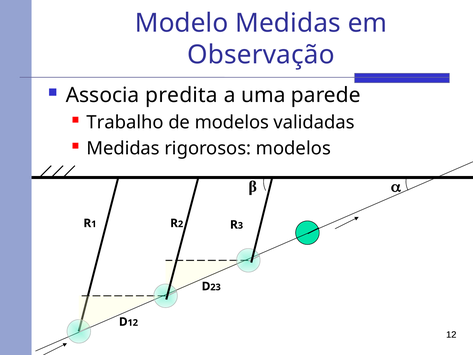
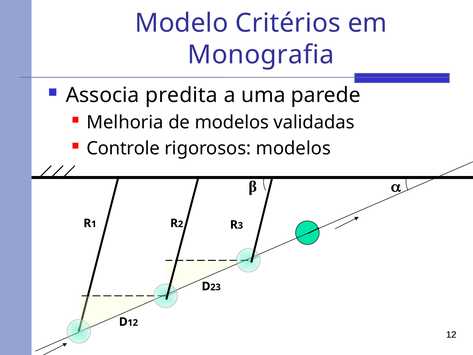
Modelo Medidas: Medidas -> Critérios
Observação: Observação -> Monografia
Trabalho: Trabalho -> Melhoria
Medidas at (123, 148): Medidas -> Controle
